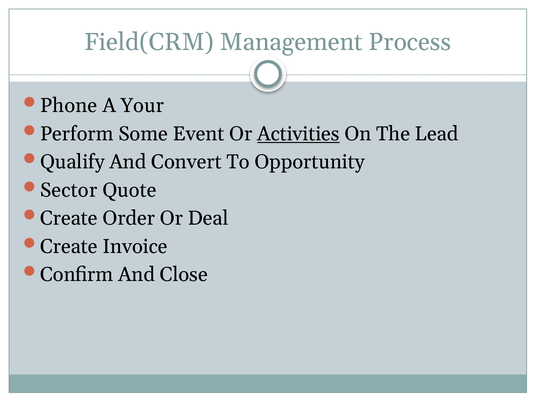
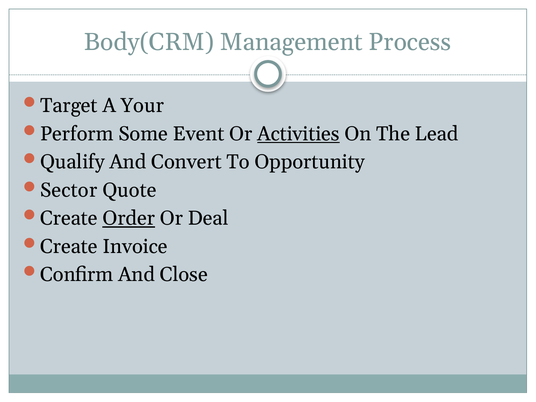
Field(CRM: Field(CRM -> Body(CRM
Phone: Phone -> Target
Order underline: none -> present
